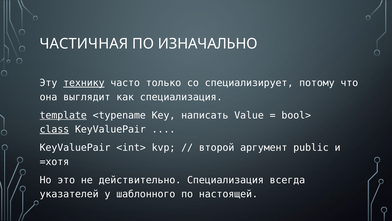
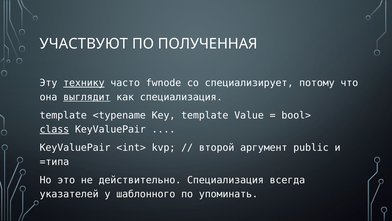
ЧАСТИЧНАЯ: ЧАСТИЧНАЯ -> УЧАСТВУЮТ
ИЗНАЧАЛЬНО: ИЗНАЧАЛЬНО -> ПОЛУЧЕННАЯ
только: только -> fwnode
выглядит underline: none -> present
template at (63, 115) underline: present -> none
Key написать: написать -> template
=хотя: =хотя -> =типа
настоящей: настоящей -> упоминать
